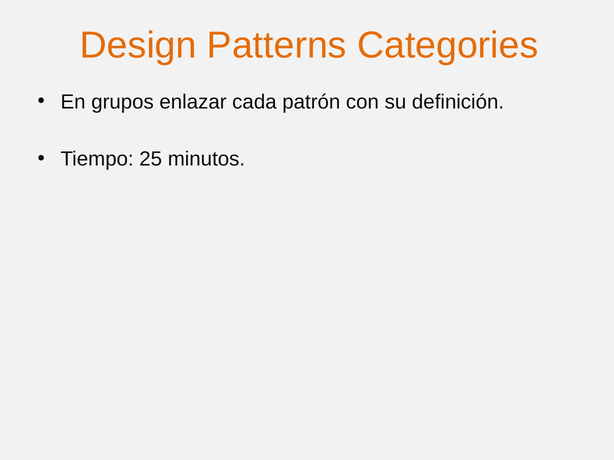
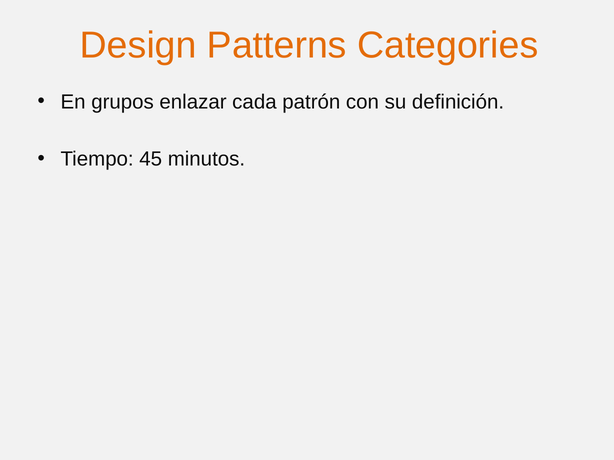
25: 25 -> 45
